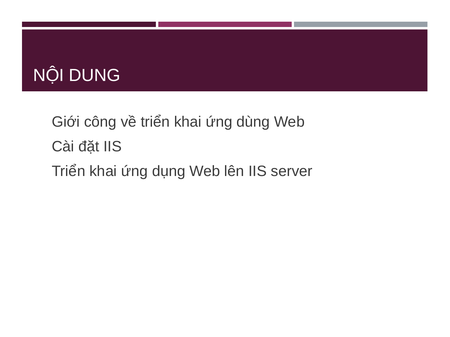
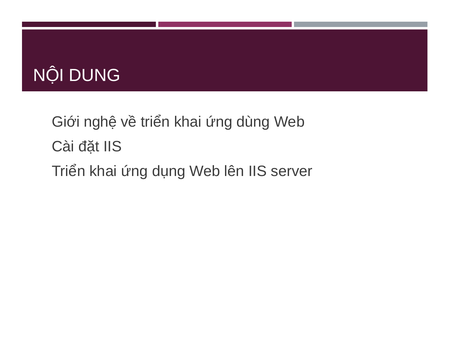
công: công -> nghệ
